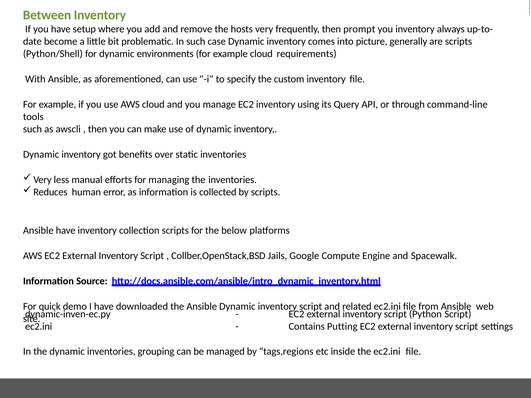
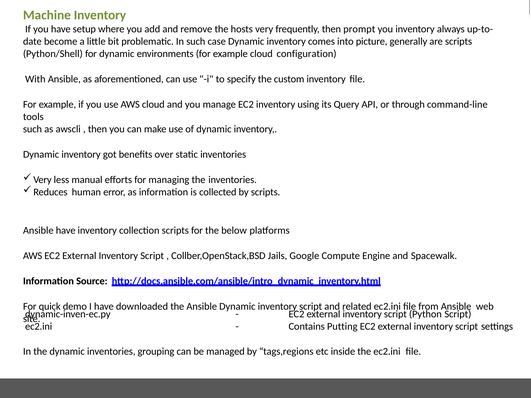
Between: Between -> Machine
requirements: requirements -> configuration
